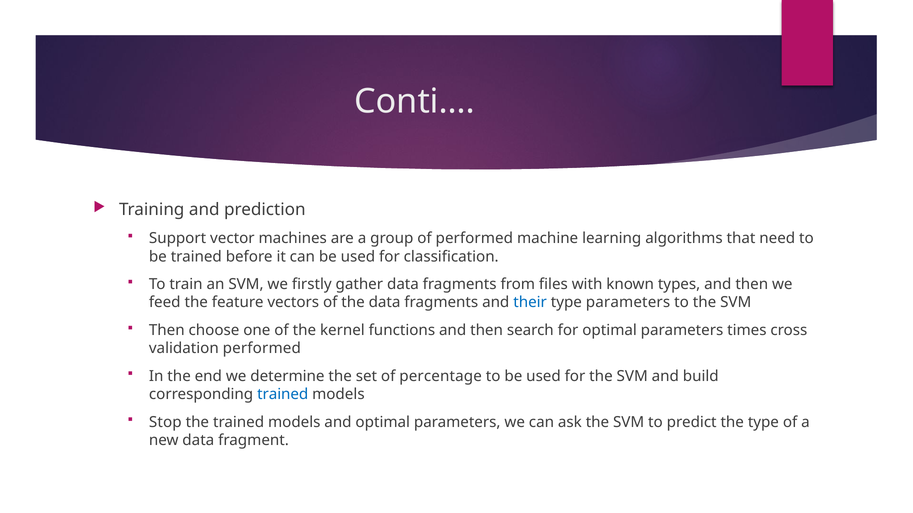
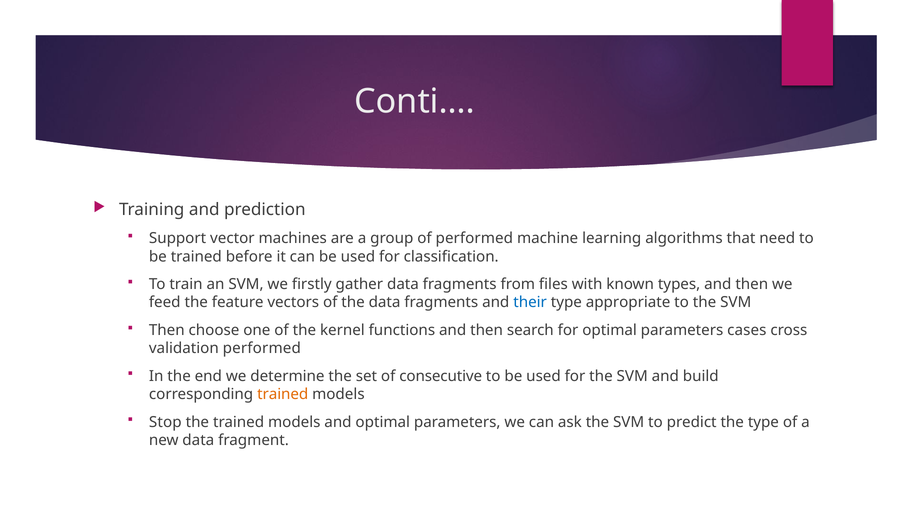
type parameters: parameters -> appropriate
times: times -> cases
percentage: percentage -> consecutive
trained at (283, 395) colour: blue -> orange
